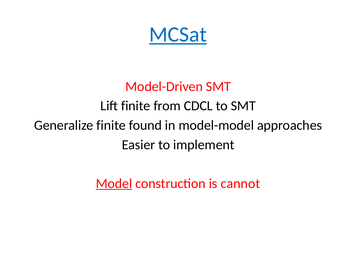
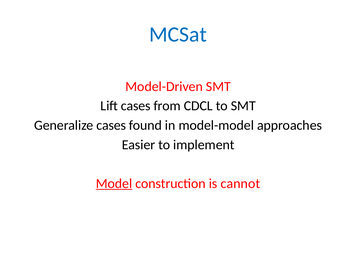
MCSat underline: present -> none
Lift finite: finite -> cases
Generalize finite: finite -> cases
